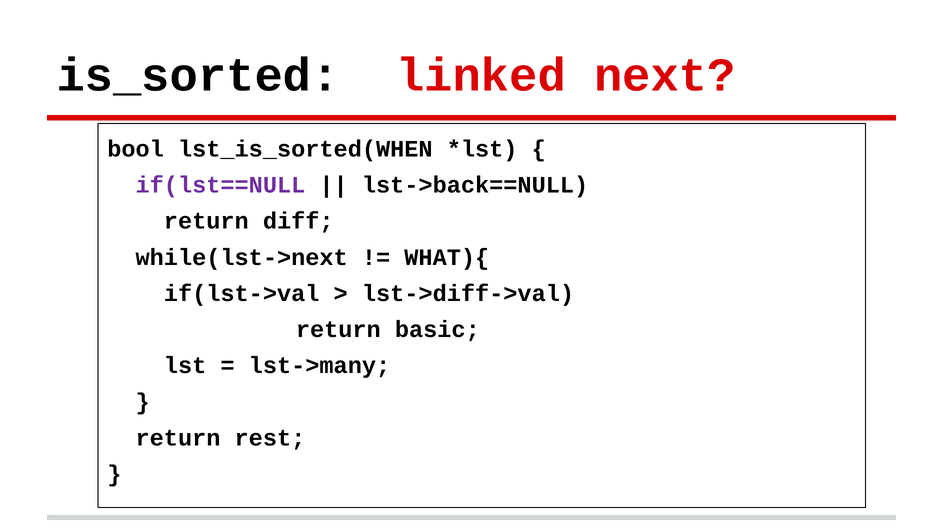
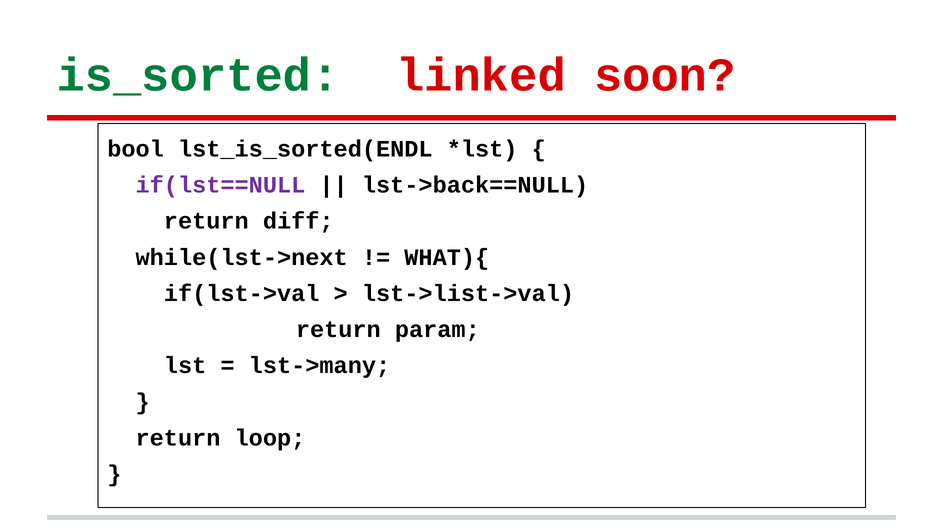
is_sorted colour: black -> green
next: next -> soon
lst_is_sorted(WHEN: lst_is_sorted(WHEN -> lst_is_sorted(ENDL
lst->diff->val: lst->diff->val -> lst->list->val
basic: basic -> param
rest: rest -> loop
